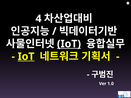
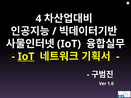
IoT at (69, 44) underline: present -> none
